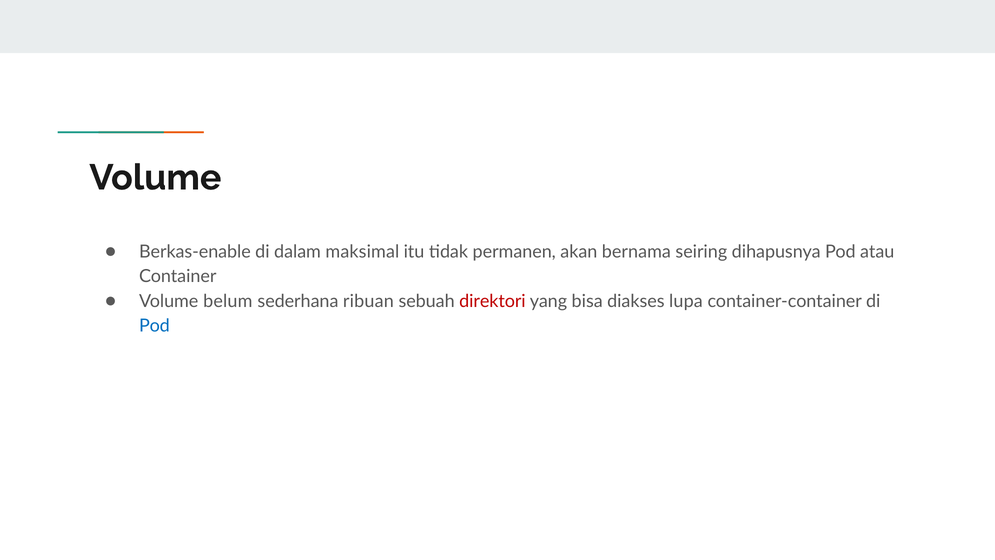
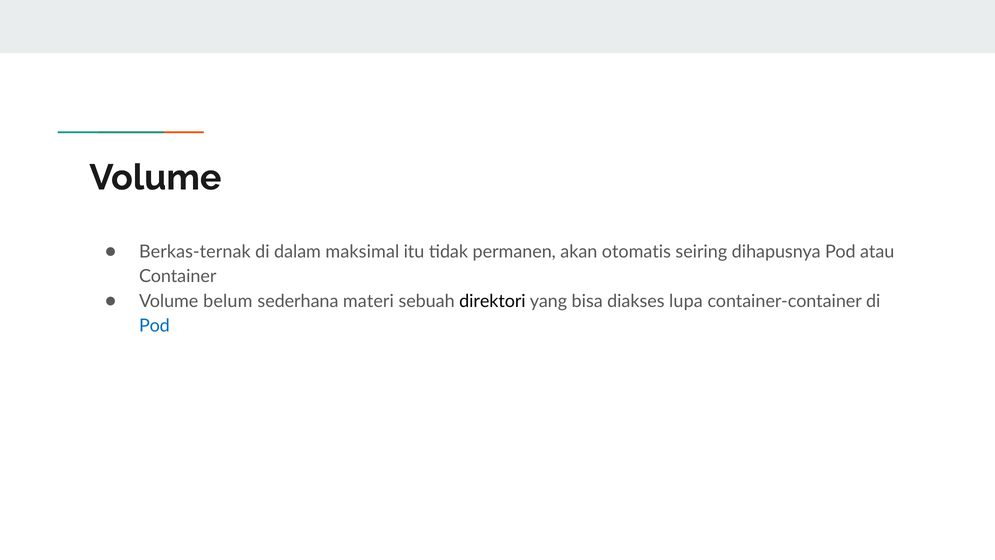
Berkas-enable: Berkas-enable -> Berkas-ternak
bernama: bernama -> otomatis
ribuan: ribuan -> materi
direktori colour: red -> black
